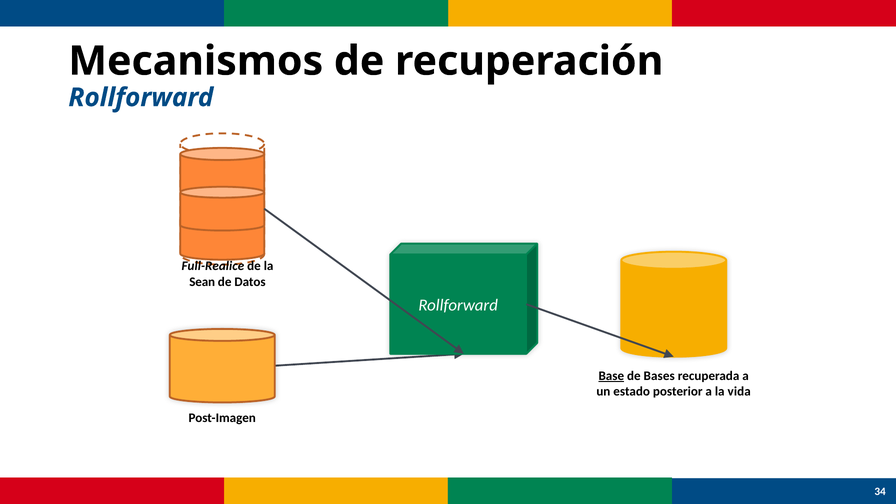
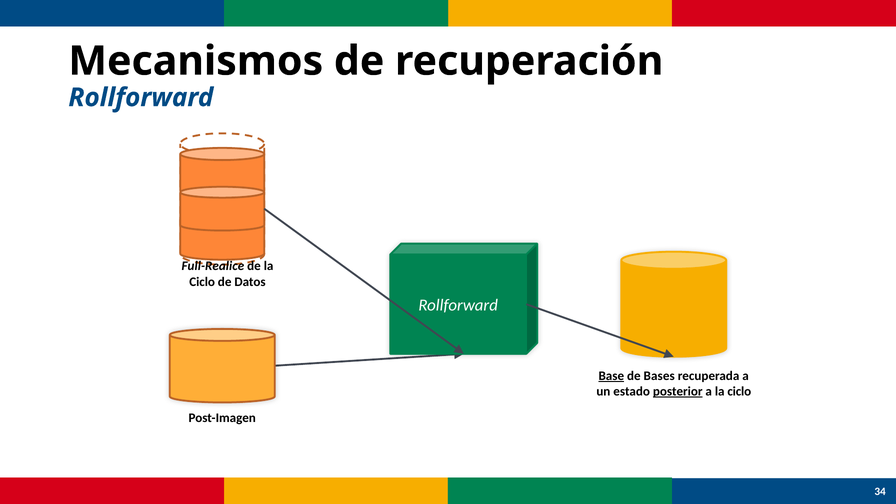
Sean at (202, 282): Sean -> Ciclo
posterior underline: none -> present
a la vida: vida -> ciclo
